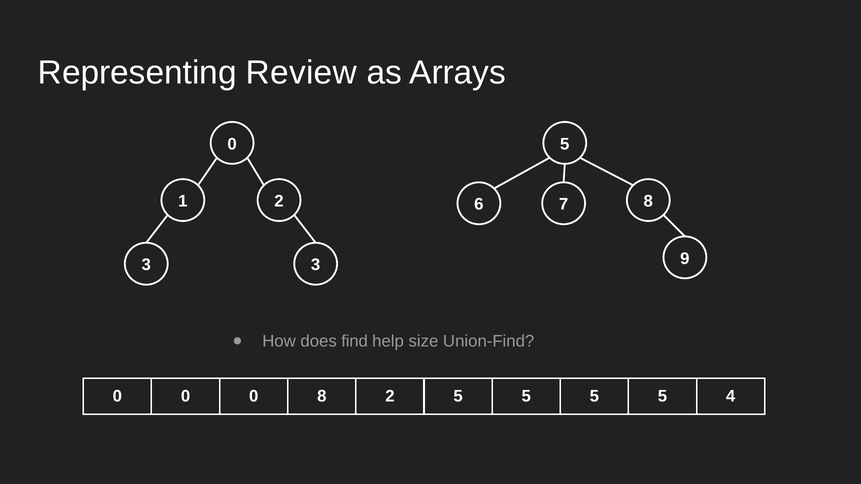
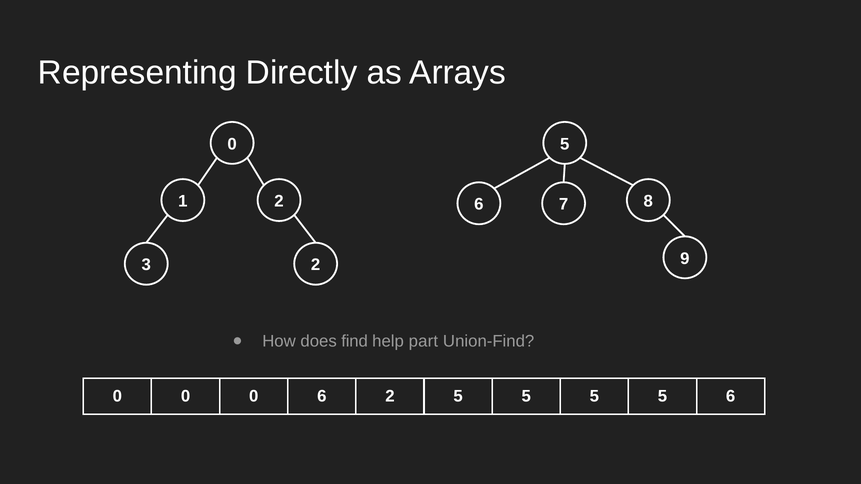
Review: Review -> Directly
3 3: 3 -> 2
size: size -> part
0 8: 8 -> 6
5 5 4: 4 -> 6
